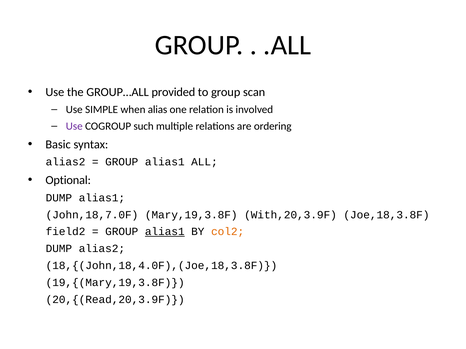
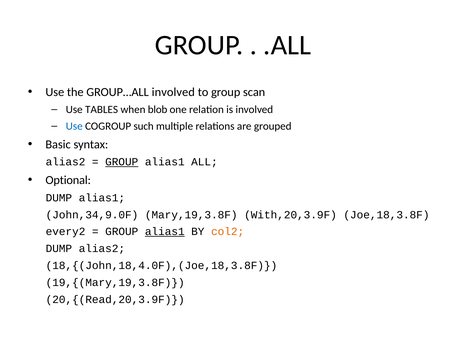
GROUP…ALL provided: provided -> involved
SIMPLE: SIMPLE -> TABLES
alias: alias -> blob
Use at (74, 126) colour: purple -> blue
ordering: ordering -> grouped
GROUP at (122, 162) underline: none -> present
John,18,7.0F: John,18,7.0F -> John,34,9.0F
field2: field2 -> every2
